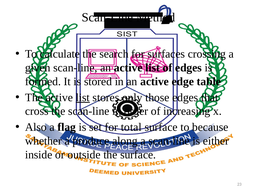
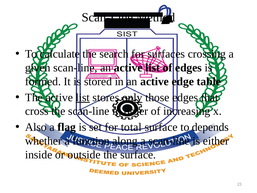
only underline: none -> present
because: because -> depends
produce: produce -> function
